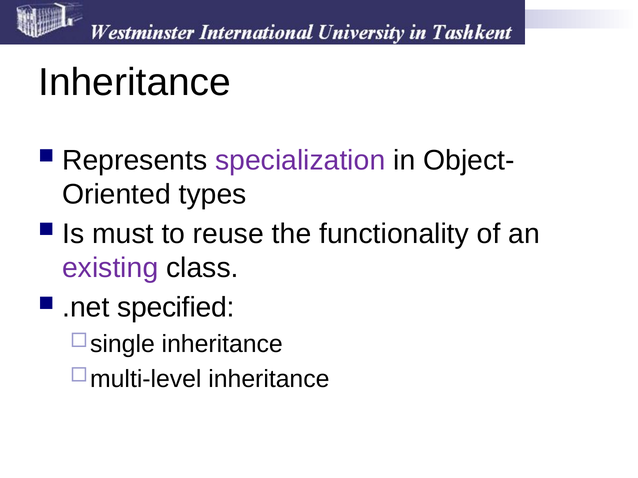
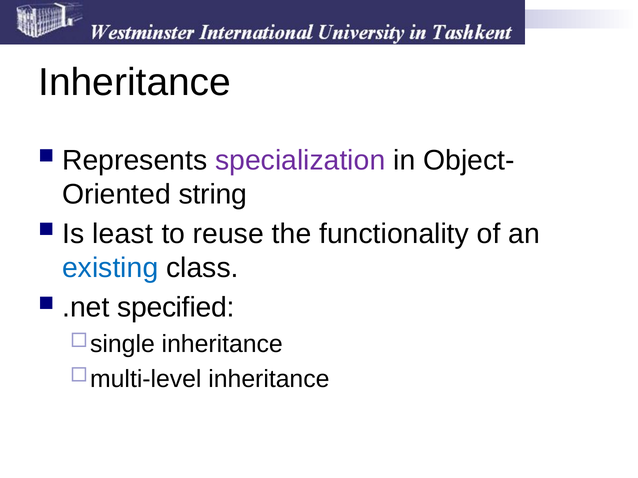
types: types -> string
must: must -> least
existing colour: purple -> blue
